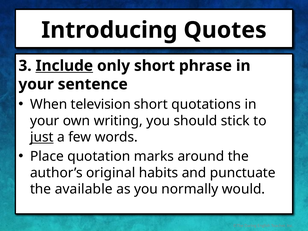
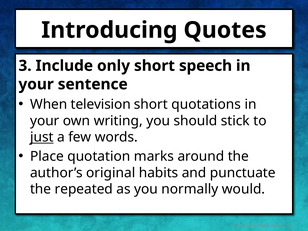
Include underline: present -> none
phrase: phrase -> speech
available: available -> repeated
